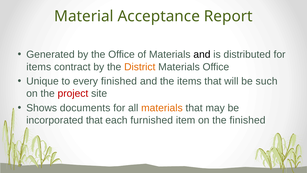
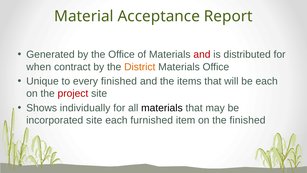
and at (202, 55) colour: black -> red
items at (39, 67): items -> when
be such: such -> each
documents: documents -> individually
materials at (162, 108) colour: orange -> black
incorporated that: that -> site
